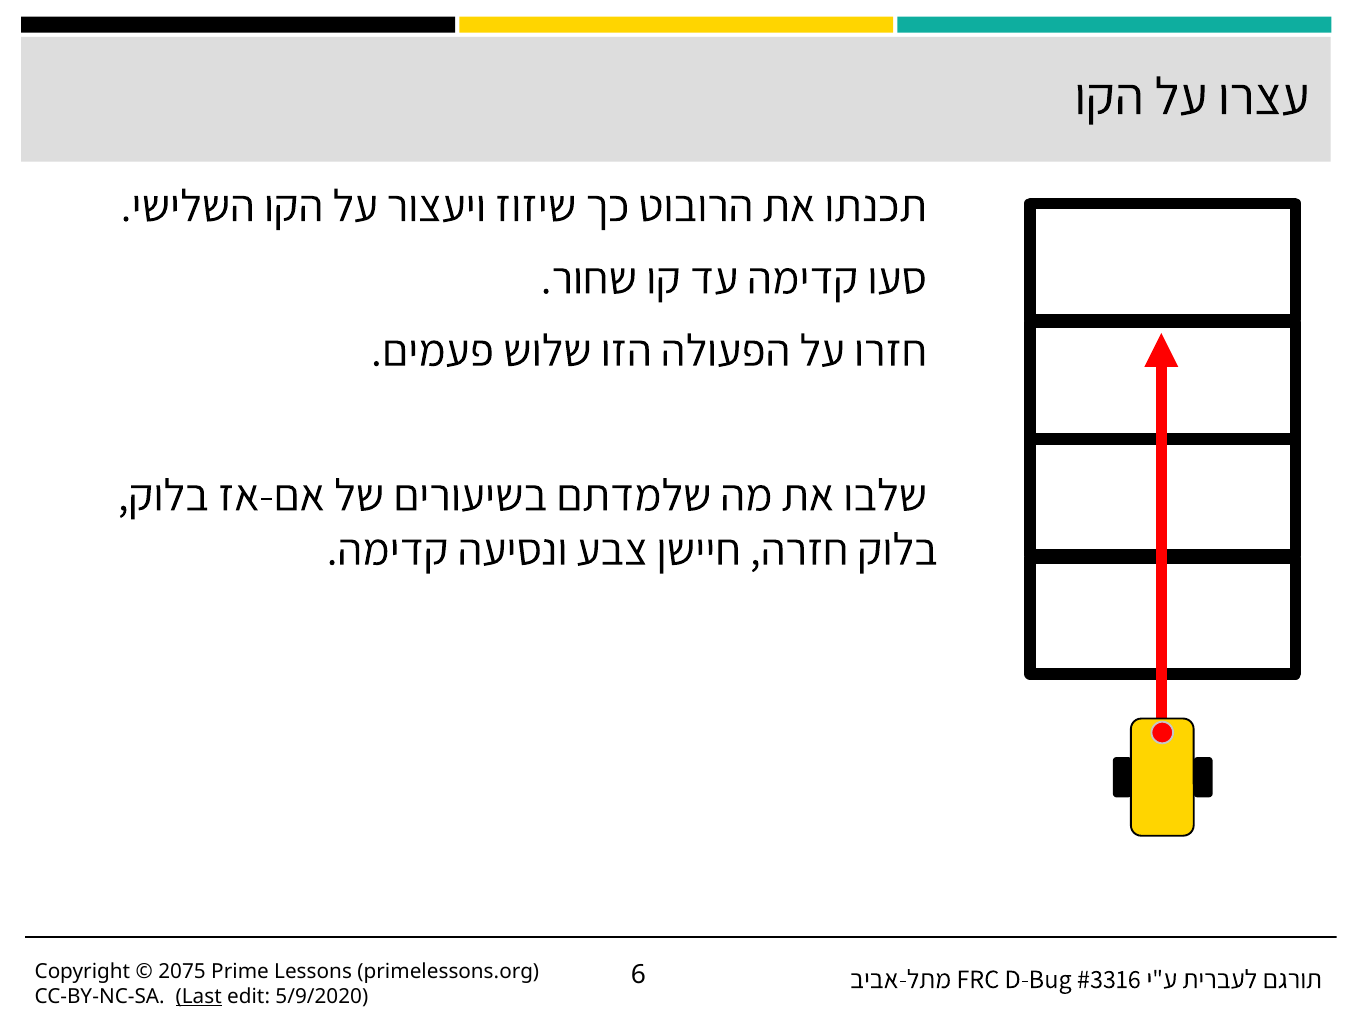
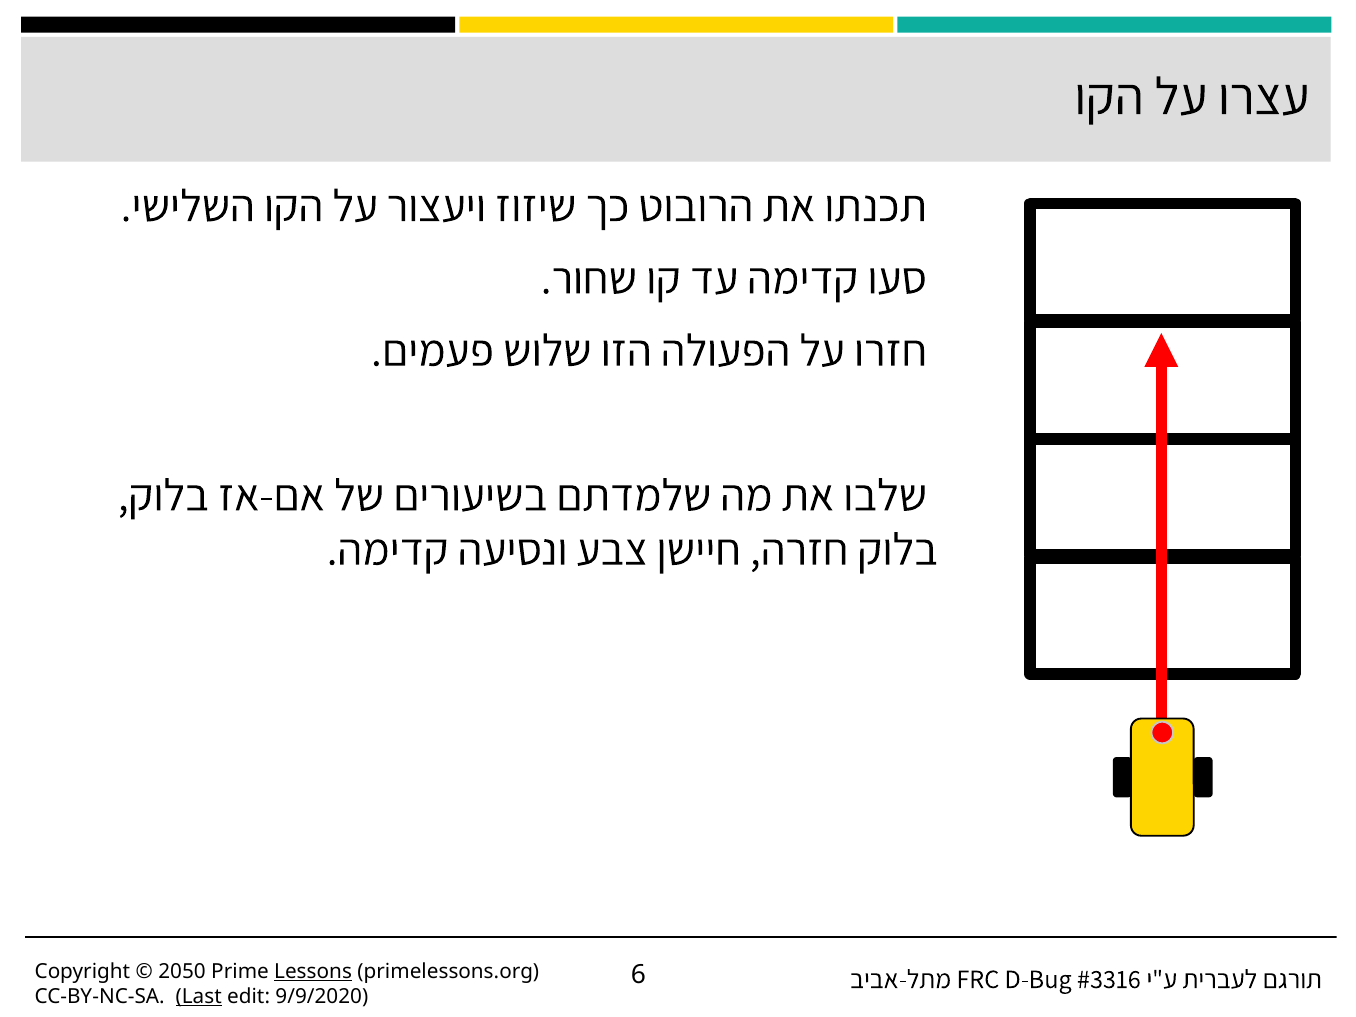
2075: 2075 -> 2050
Lessons underline: none -> present
5/9/2020: 5/9/2020 -> 9/9/2020
